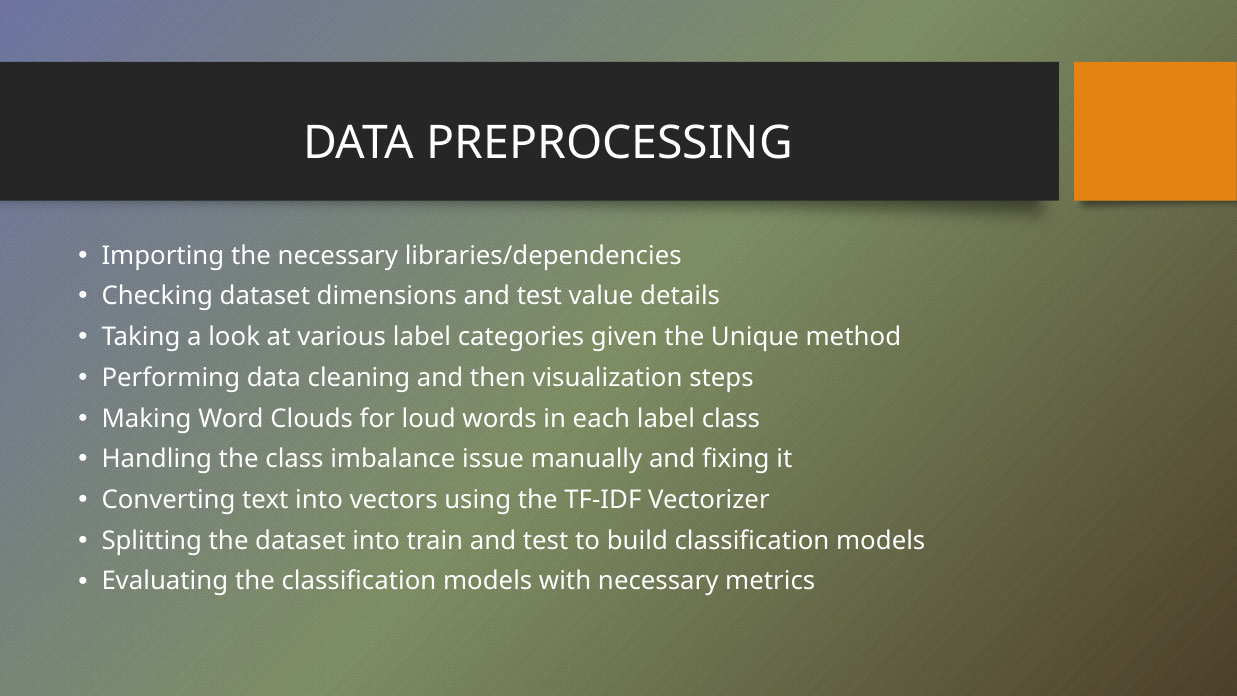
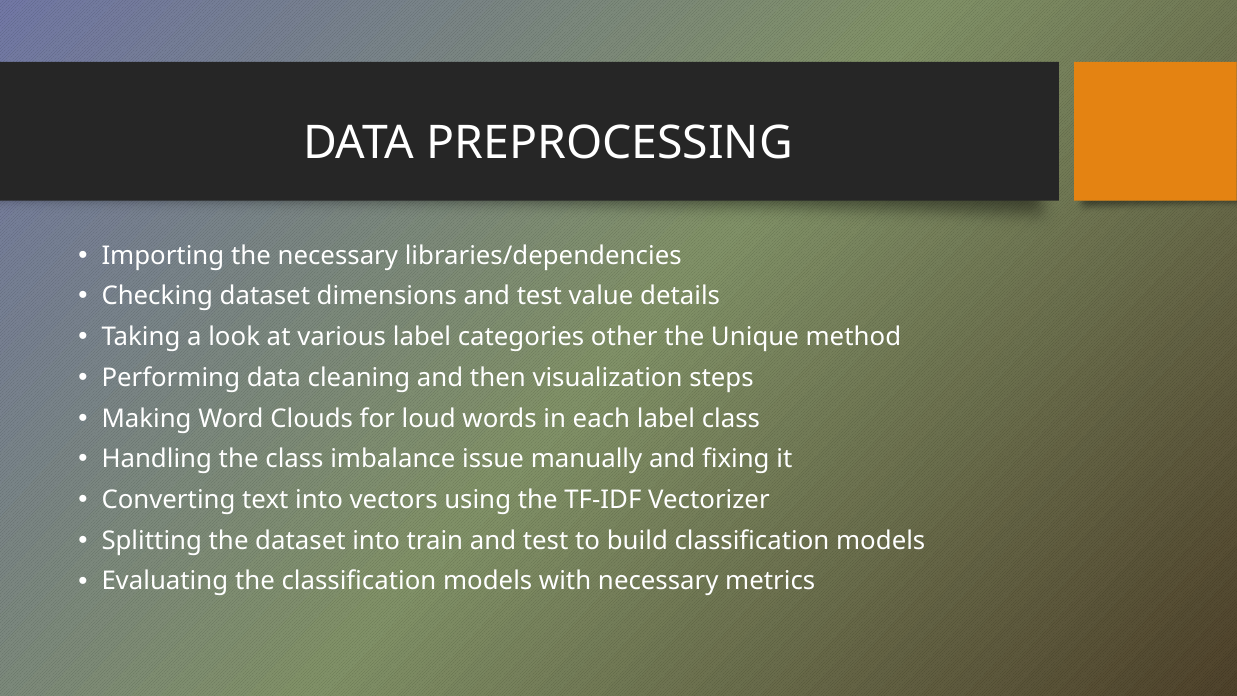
given: given -> other
